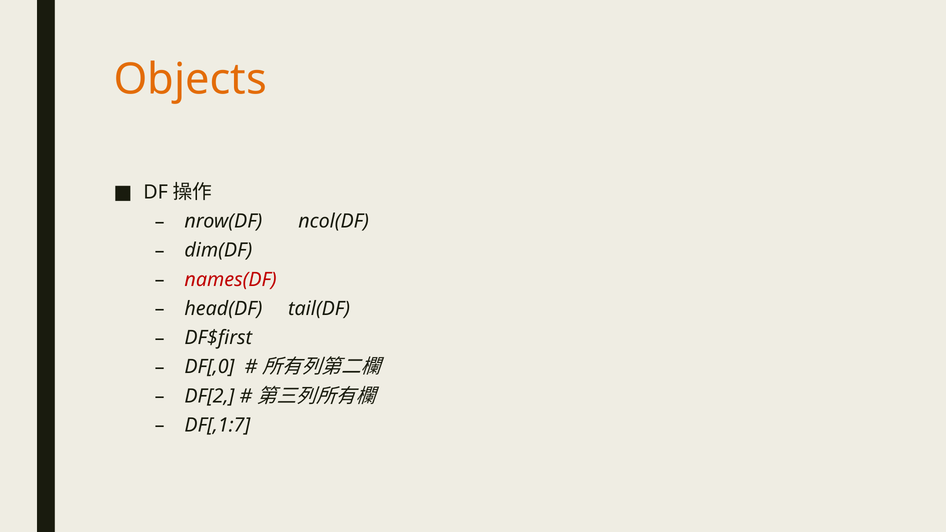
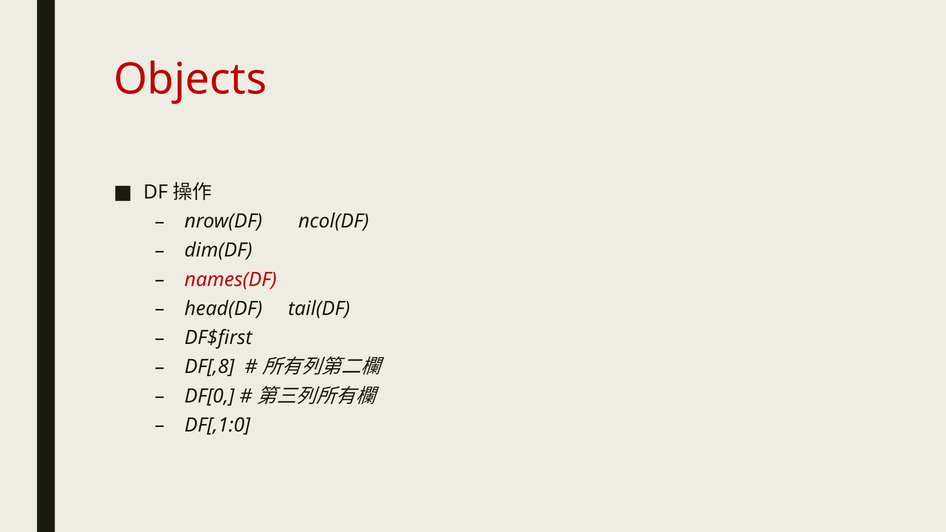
Objects colour: orange -> red
DF[,0: DF[,0 -> DF[,8
DF[2: DF[2 -> DF[0
DF[,1:7: DF[,1:7 -> DF[,1:0
